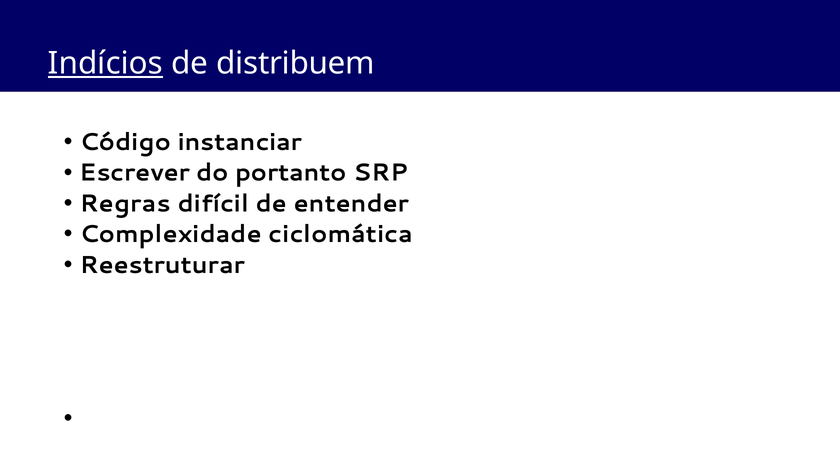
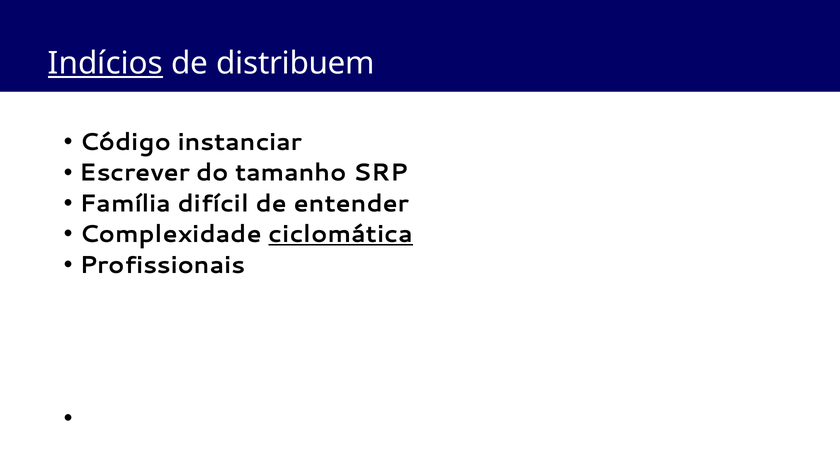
portanto: portanto -> tamanho
Regras: Regras -> Família
ciclomática underline: none -> present
Reestruturar: Reestruturar -> Profissionais
